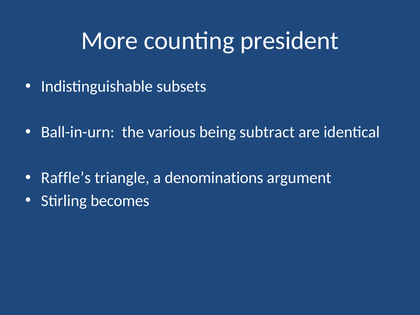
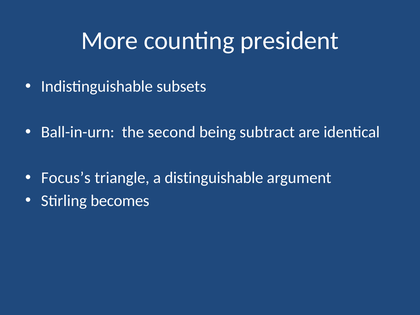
various: various -> second
Raffle’s: Raffle’s -> Focus’s
denominations: denominations -> distinguishable
